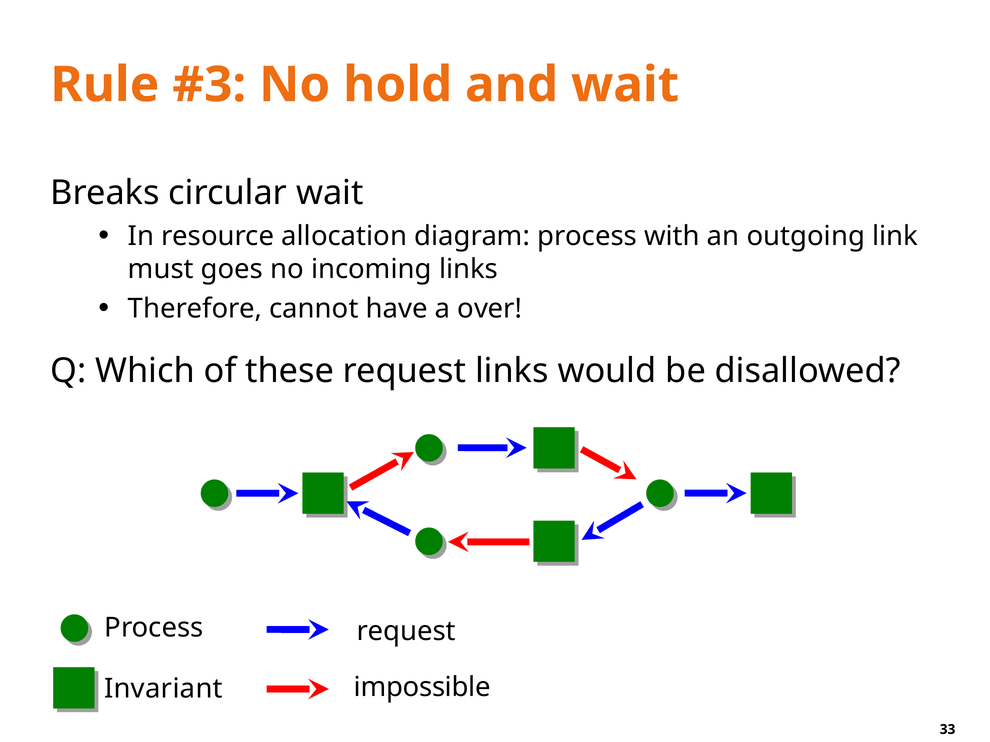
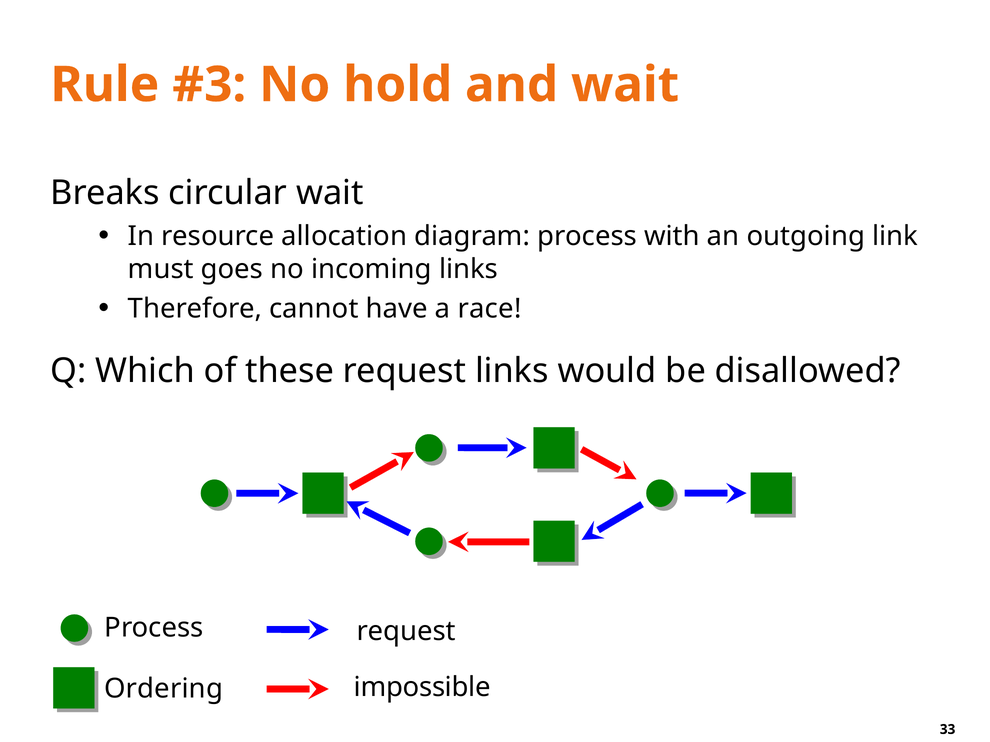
over: over -> race
Invariant: Invariant -> Ordering
